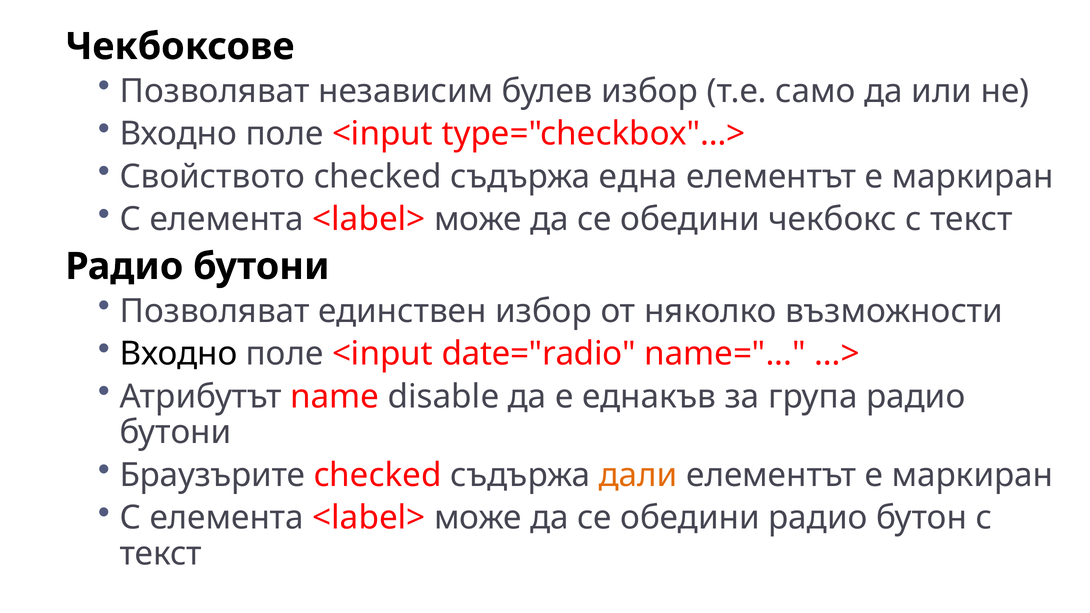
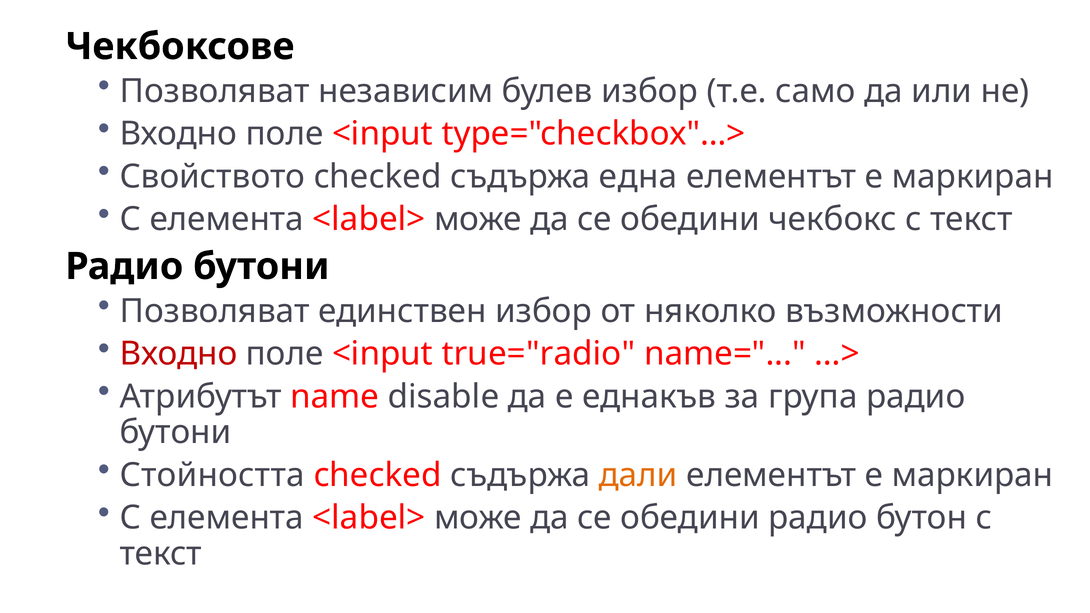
Входно at (179, 354) colour: black -> red
date="radio: date="radio -> true="radio
Браузърите: Браузърите -> Стойността
